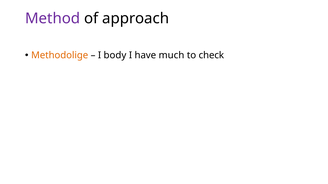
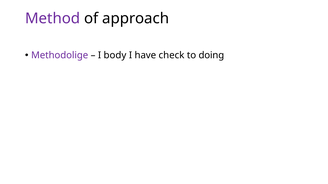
Methodolige colour: orange -> purple
much: much -> check
check: check -> doing
